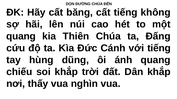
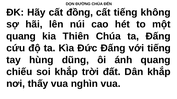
băng: băng -> đồng
Đức Cánh: Cánh -> Đấng
